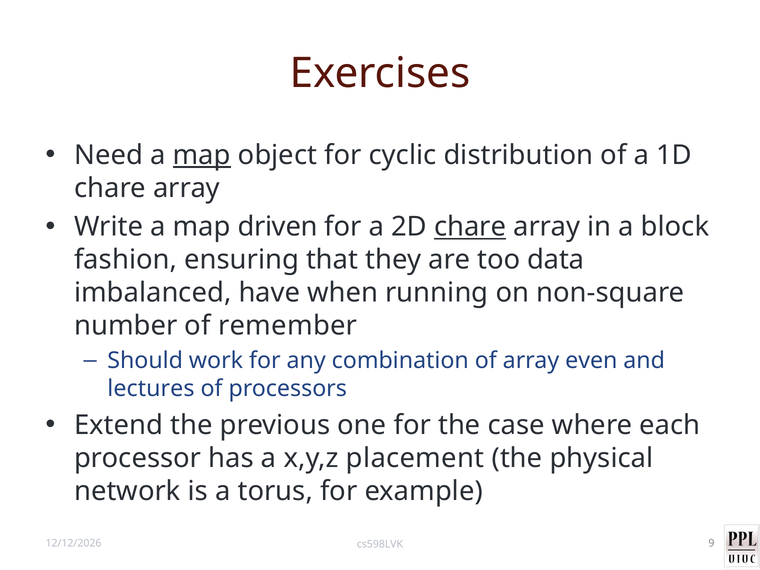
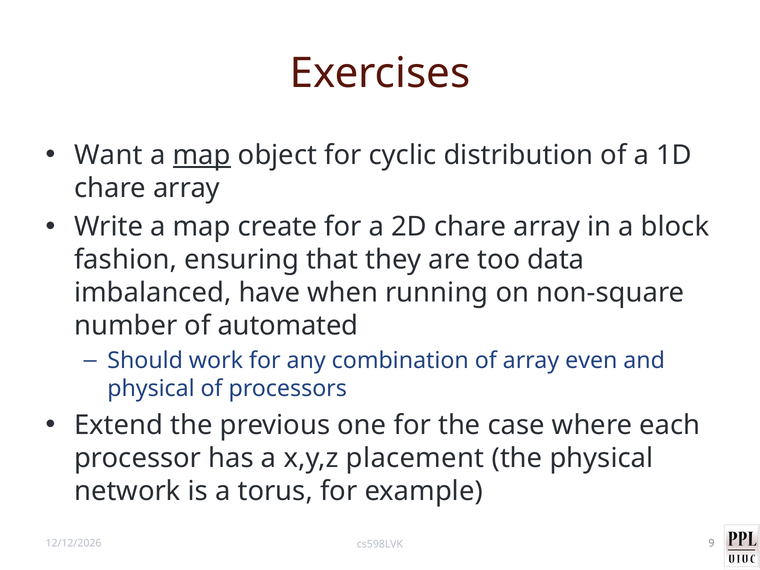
Need: Need -> Want
driven: driven -> create
chare at (470, 227) underline: present -> none
remember: remember -> automated
lectures at (151, 389): lectures -> physical
